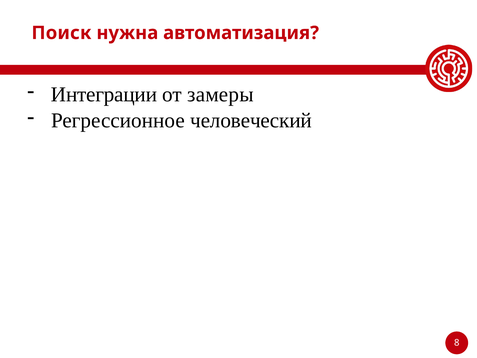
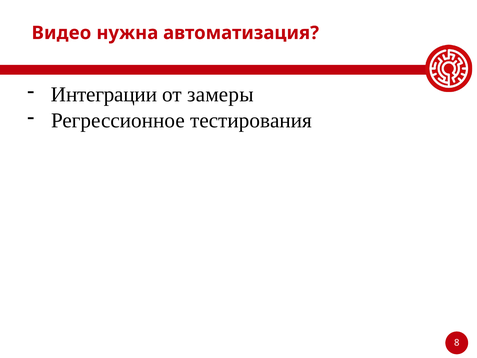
Поиск: Поиск -> Видео
человеческий: человеческий -> тестирования
